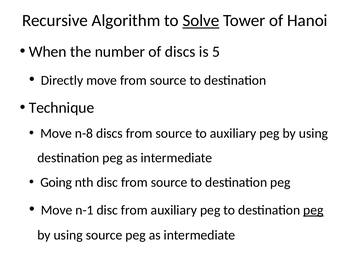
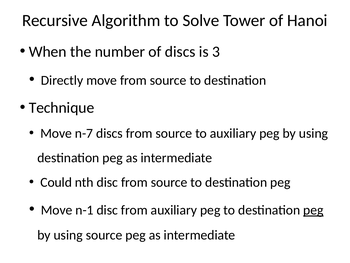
Solve underline: present -> none
5: 5 -> 3
n-8: n-8 -> n-7
Going: Going -> Could
